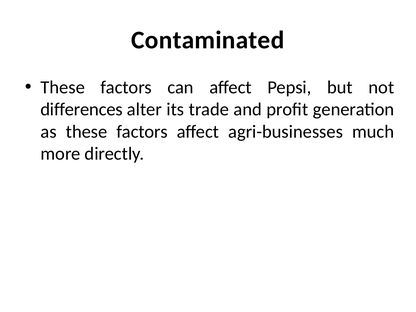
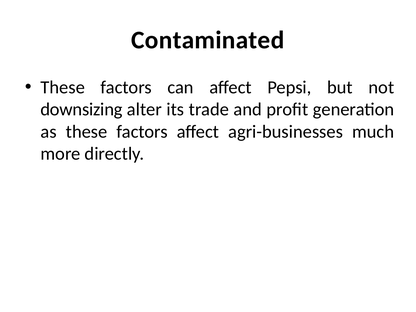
differences: differences -> downsizing
